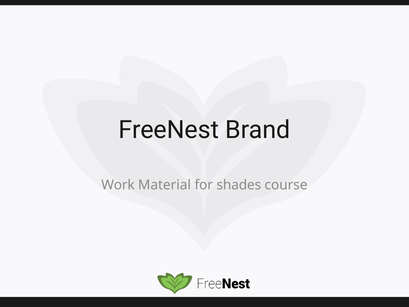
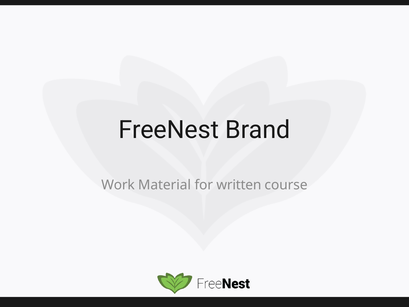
shades: shades -> written
